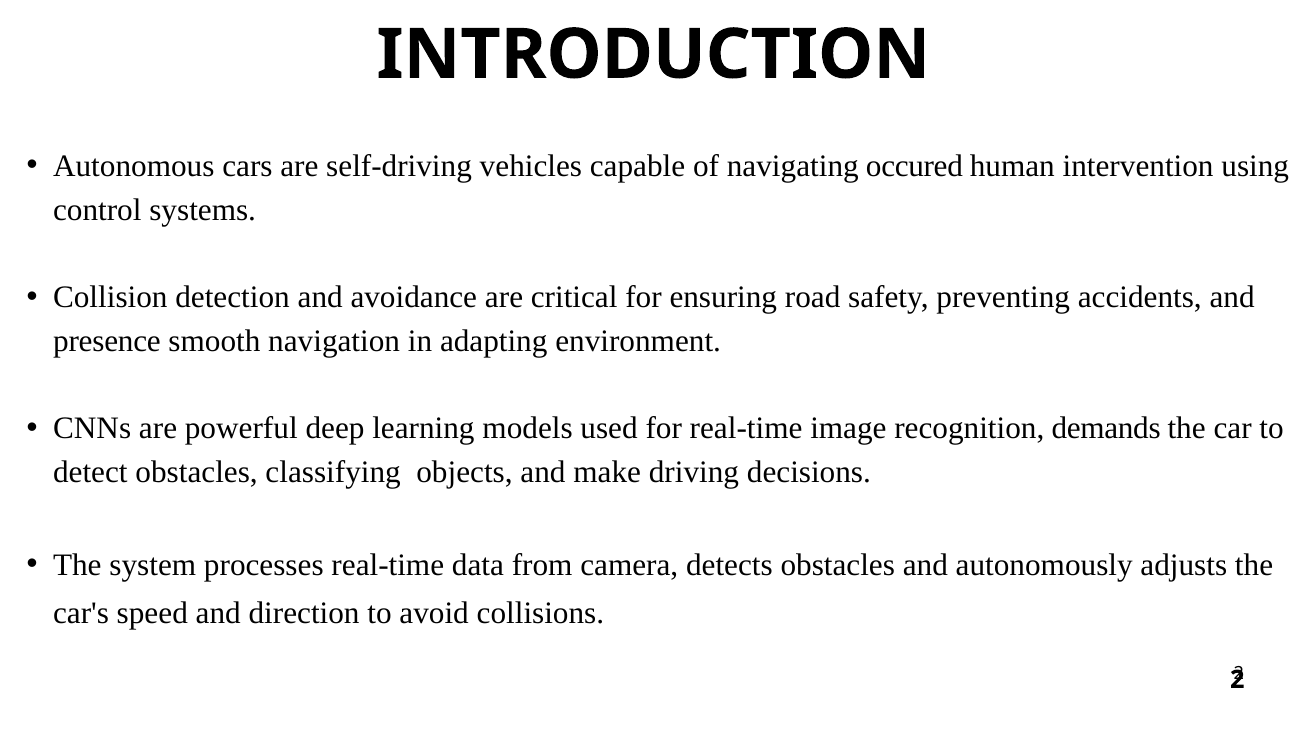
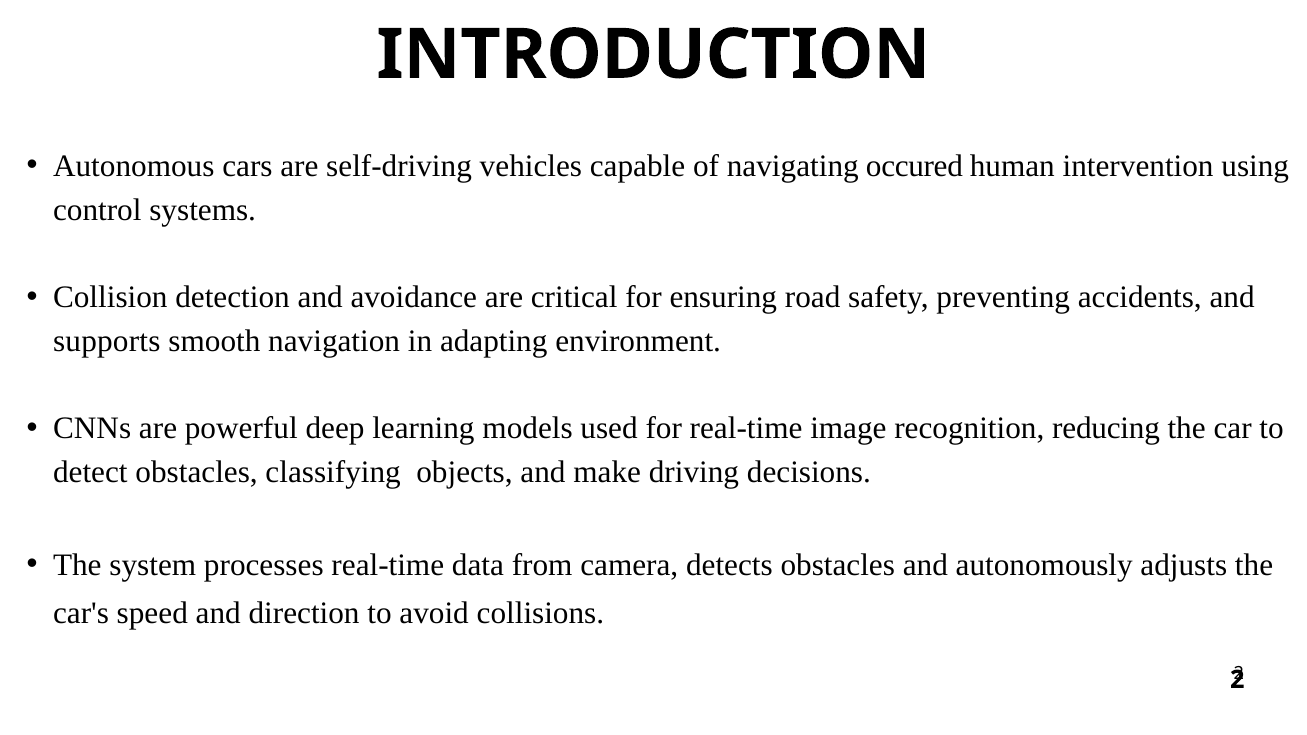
presence: presence -> supports
demands: demands -> reducing
